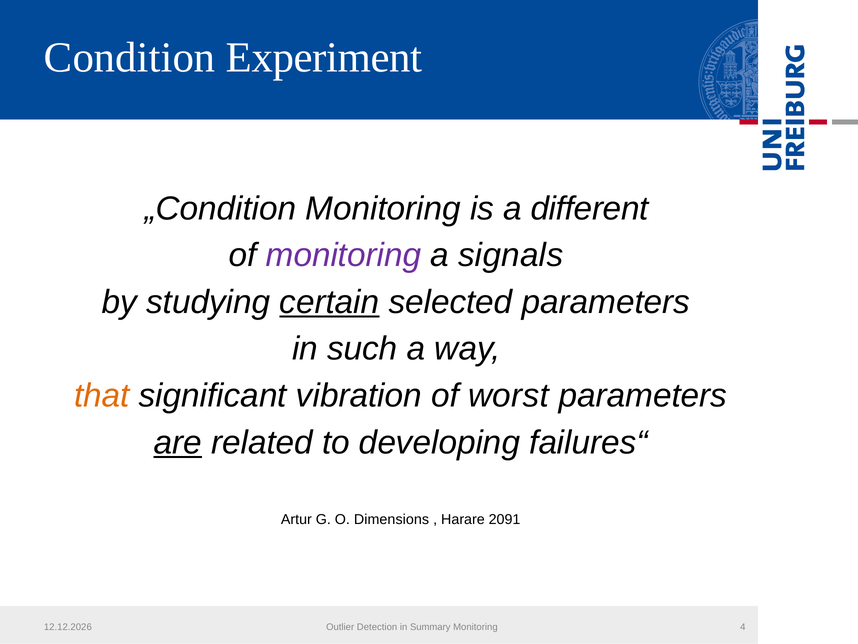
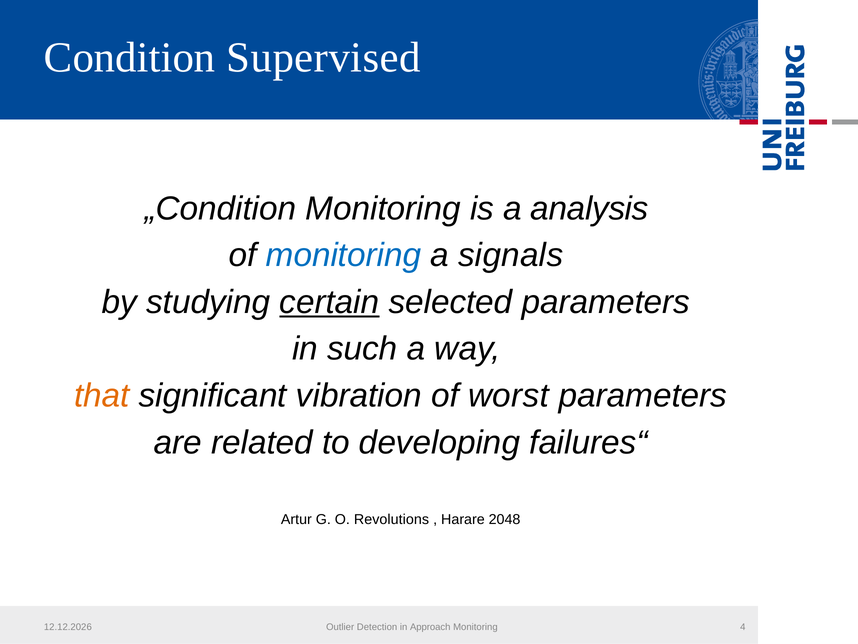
Experiment: Experiment -> Supervised
different: different -> analysis
monitoring at (343, 255) colour: purple -> blue
are underline: present -> none
Dimensions: Dimensions -> Revolutions
2091: 2091 -> 2048
Summary: Summary -> Approach
